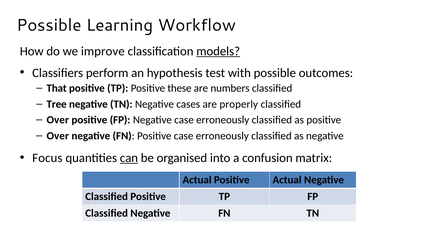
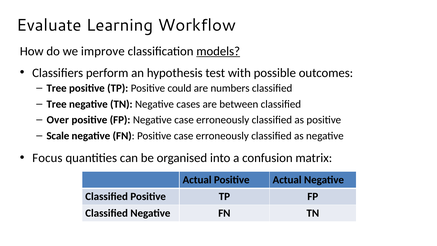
Possible at (49, 25): Possible -> Evaluate
That at (57, 88): That -> Tree
these: these -> could
properly: properly -> between
Over at (58, 136): Over -> Scale
can underline: present -> none
